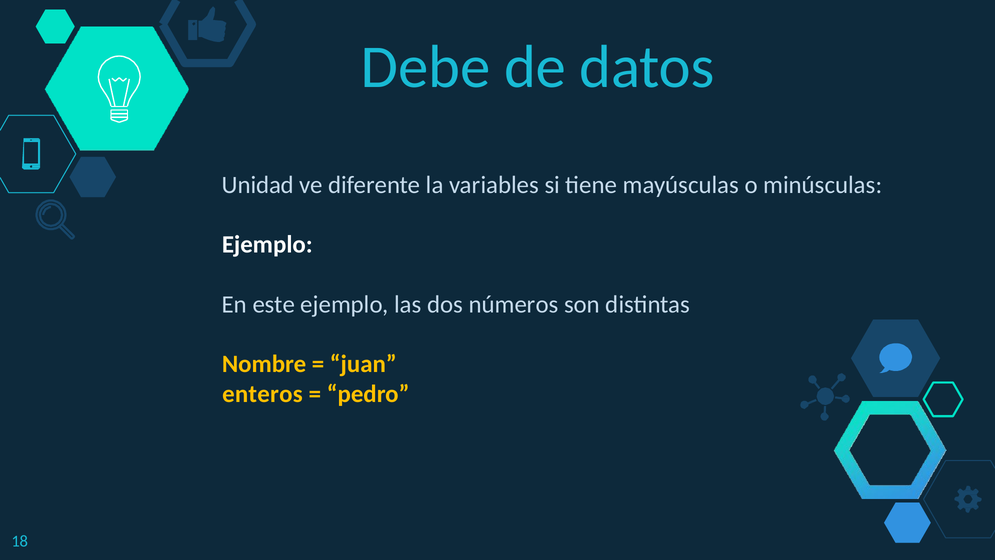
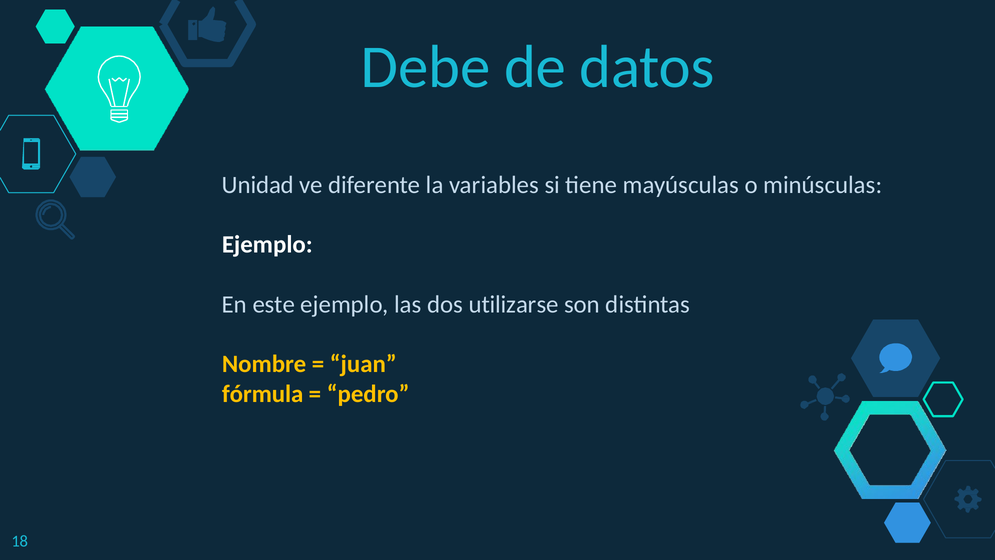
números: números -> utilizarse
enteros: enteros -> fórmula
